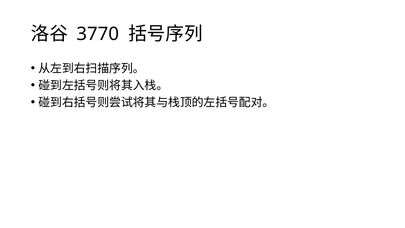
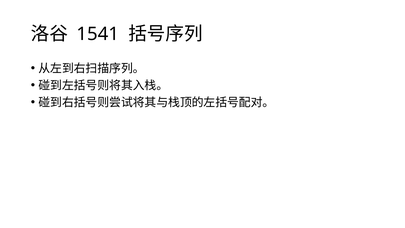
3770: 3770 -> 1541
